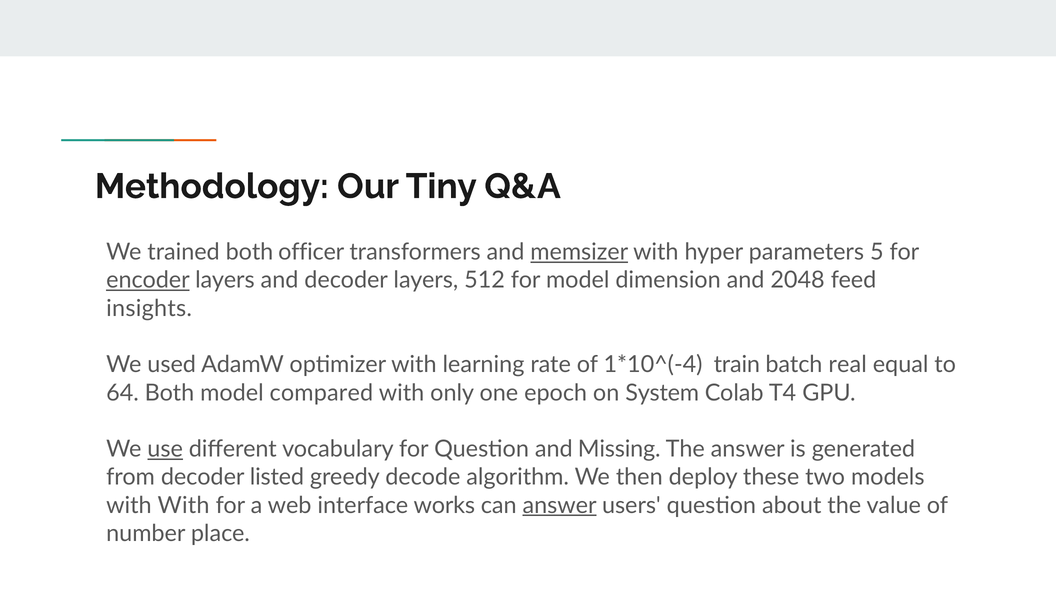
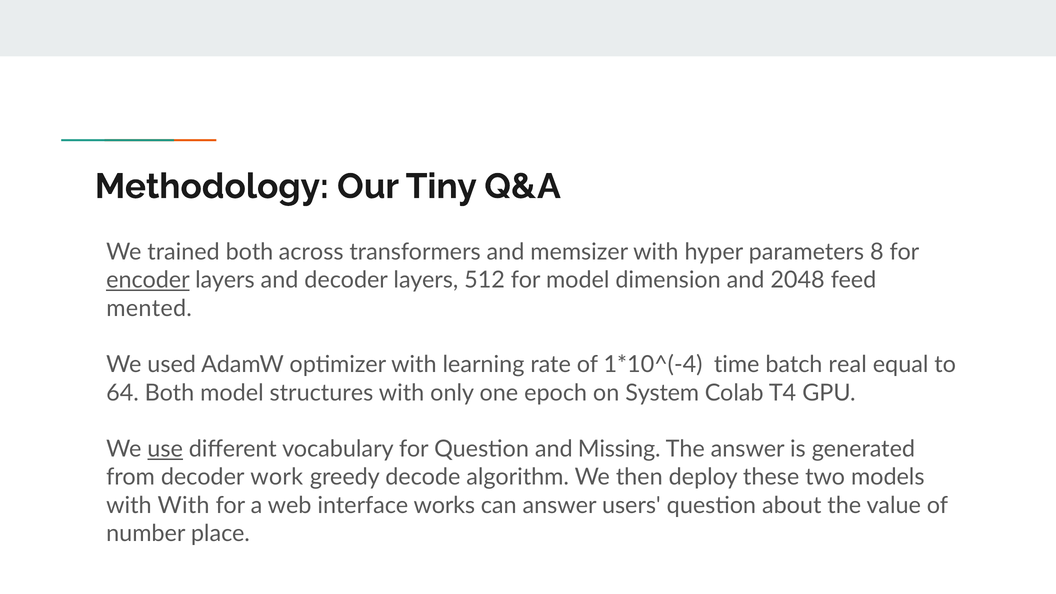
officer: officer -> across
memsizer underline: present -> none
5: 5 -> 8
insights: insights -> mented
train: train -> time
compared: compared -> structures
listed: listed -> work
answer at (560, 505) underline: present -> none
